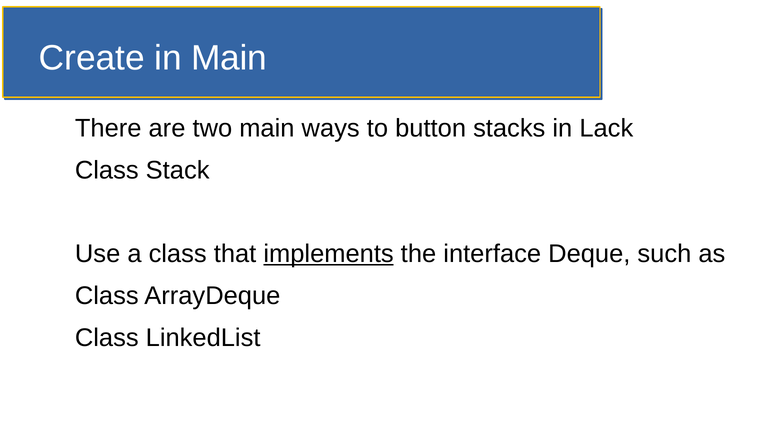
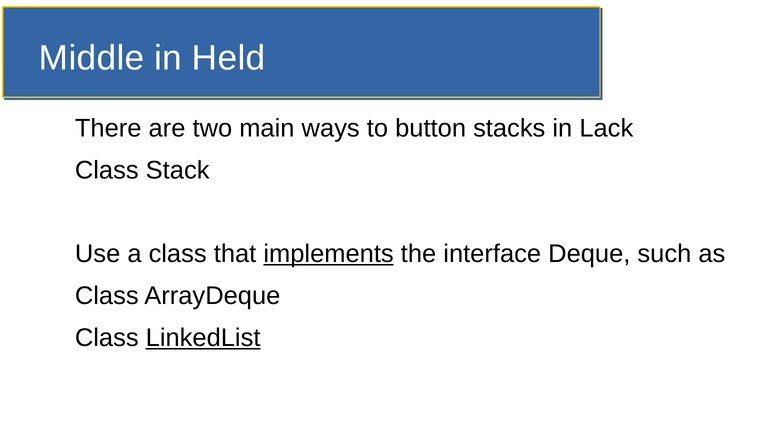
Create: Create -> Middle
in Main: Main -> Held
LinkedList underline: none -> present
